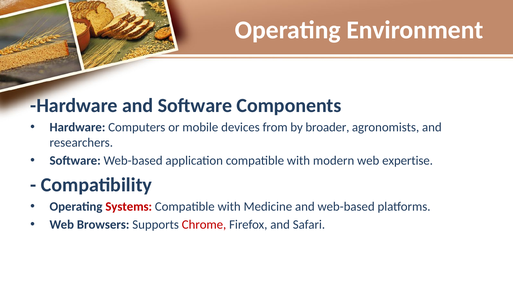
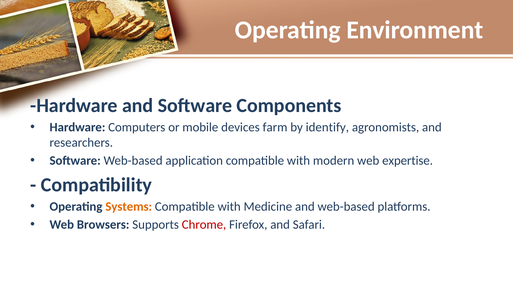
from: from -> farm
broader: broader -> identify
Systems colour: red -> orange
